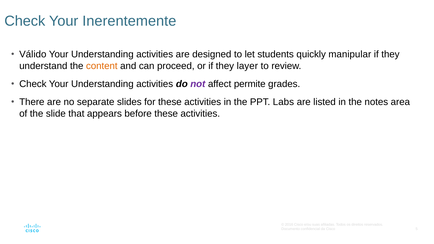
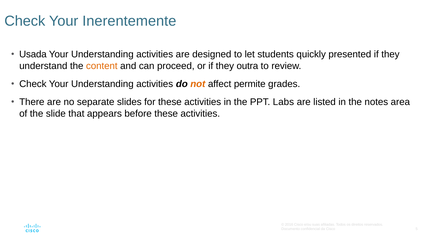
Válido: Válido -> Usada
manipular: manipular -> presented
layer: layer -> outra
not colour: purple -> orange
